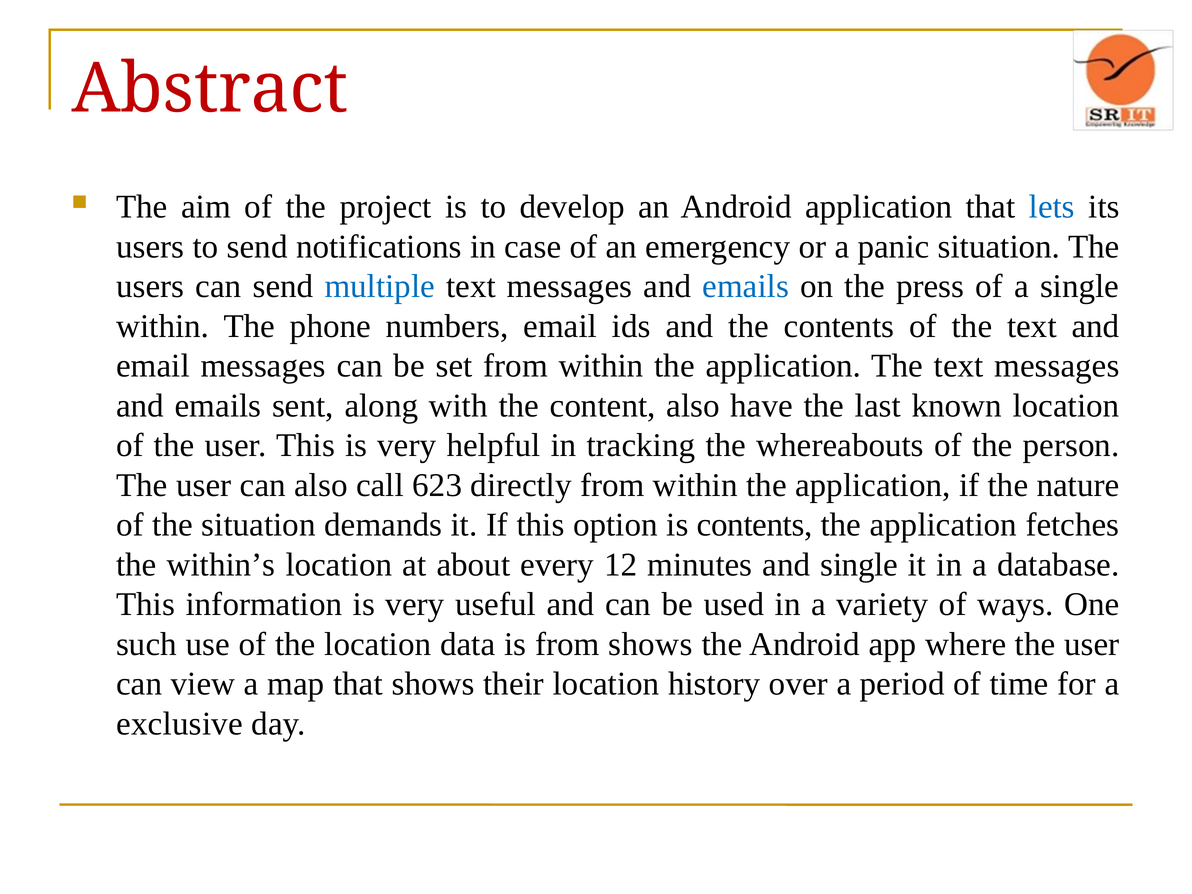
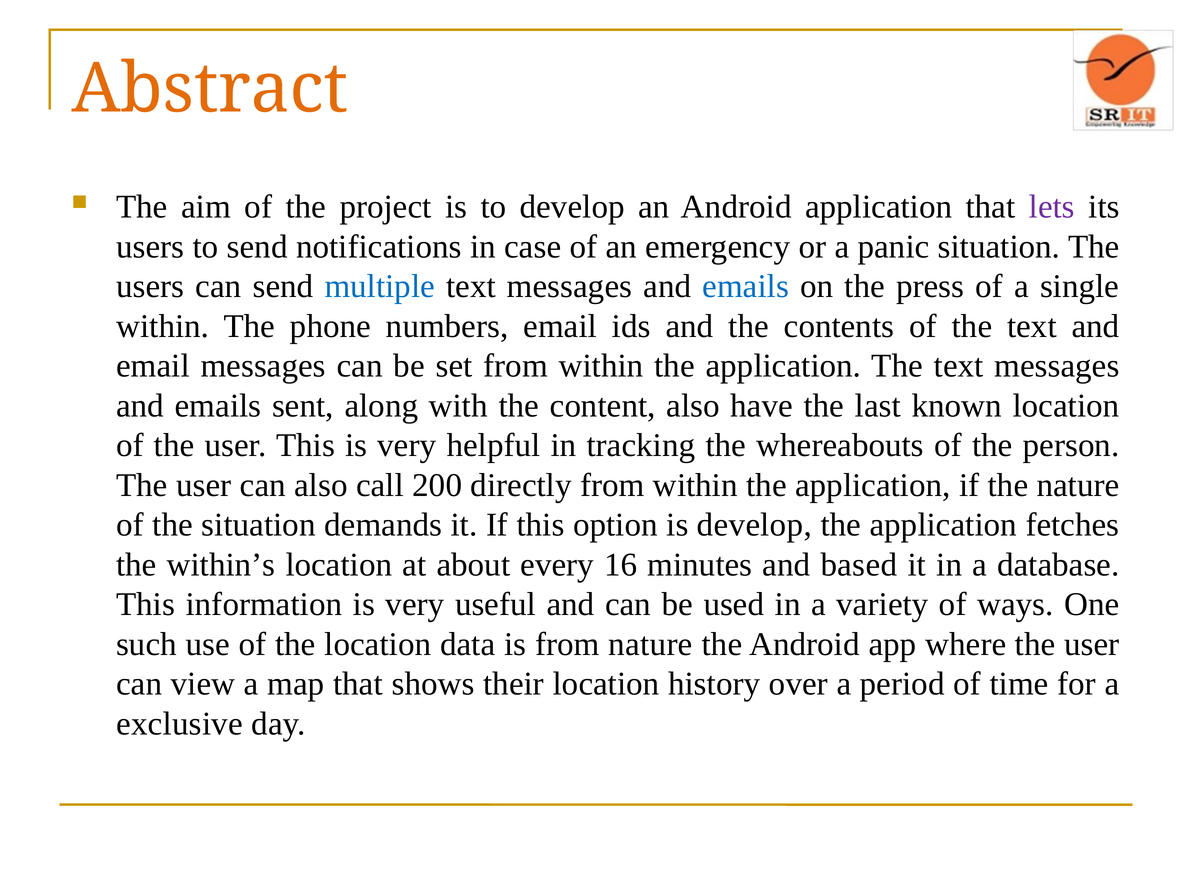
Abstract colour: red -> orange
lets colour: blue -> purple
623: 623 -> 200
is contents: contents -> develop
12: 12 -> 16
and single: single -> based
from shows: shows -> nature
